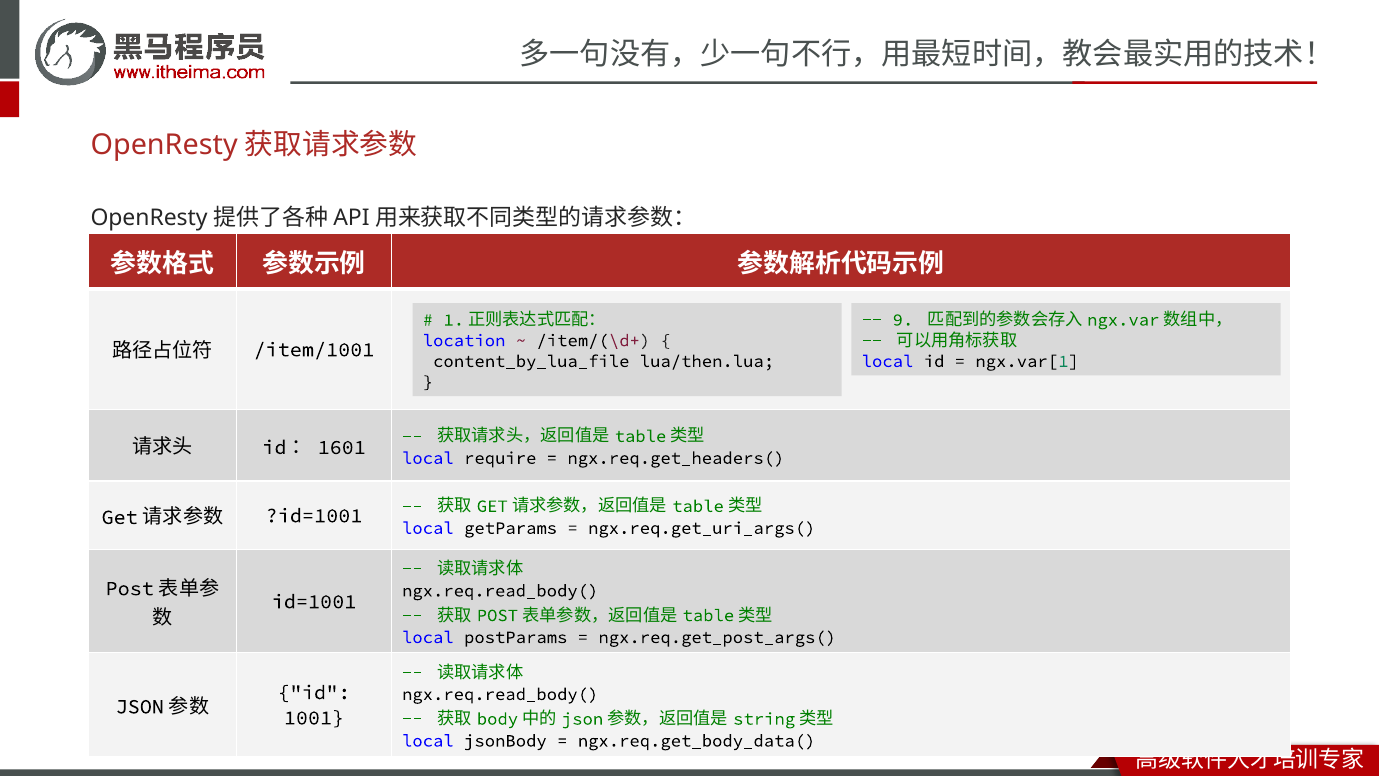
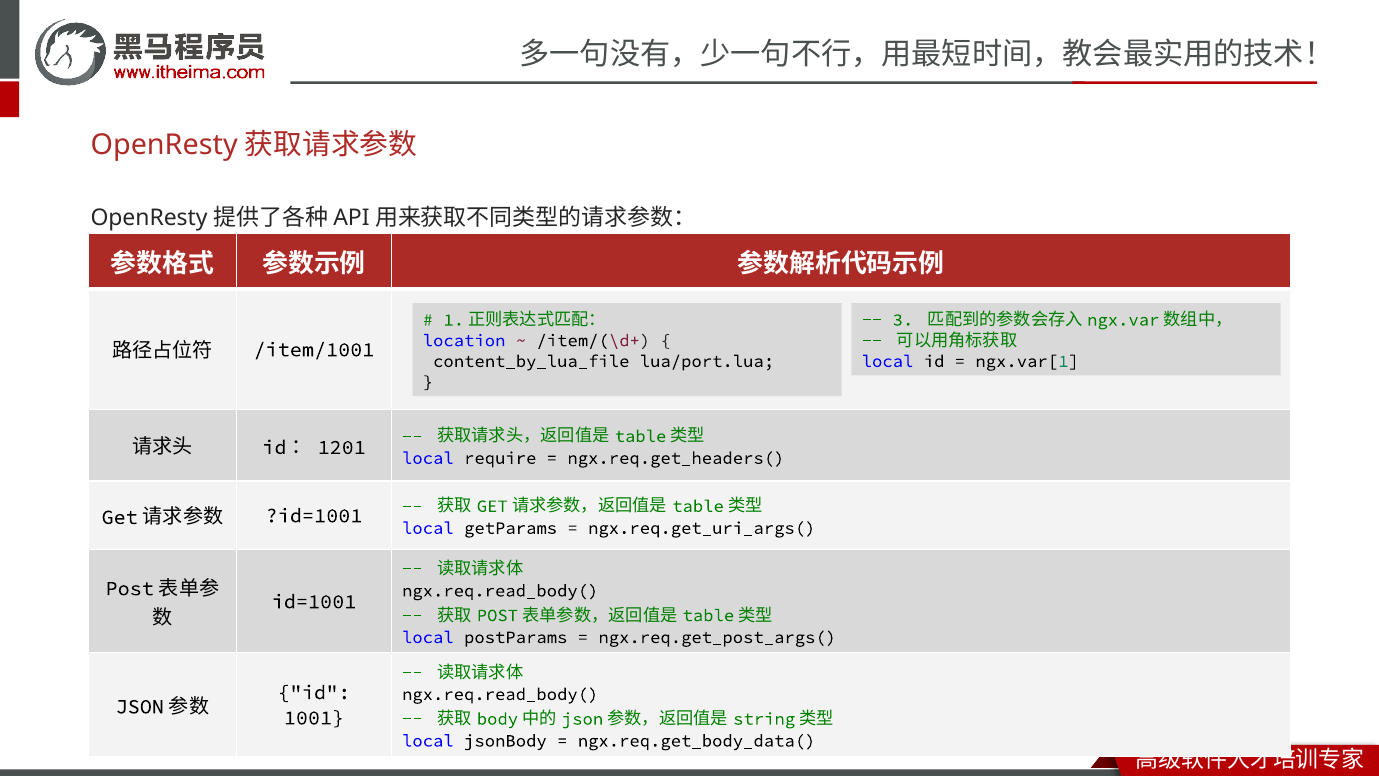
9: 9 -> 3
lua/then.lua: lua/then.lua -> lua/port.lua
1601: 1601 -> 1201
